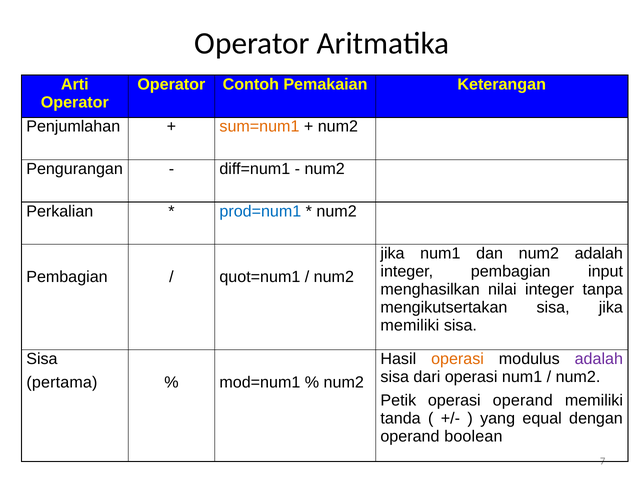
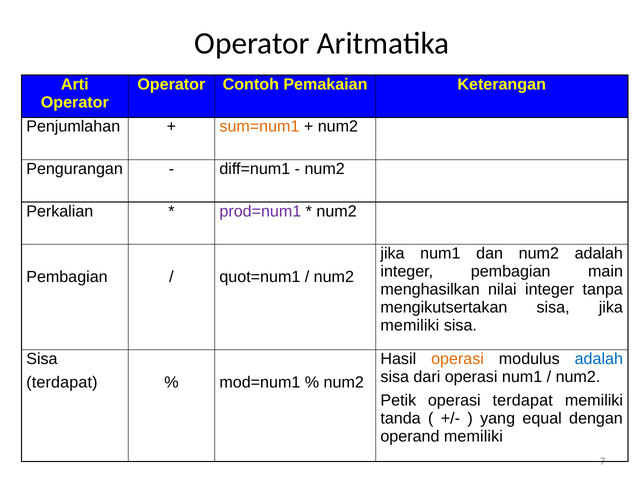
prod=num1 colour: blue -> purple
input: input -> main
adalah at (599, 359) colour: purple -> blue
pertama at (62, 383): pertama -> terdapat
operasi operand: operand -> terdapat
operand boolean: boolean -> memiliki
